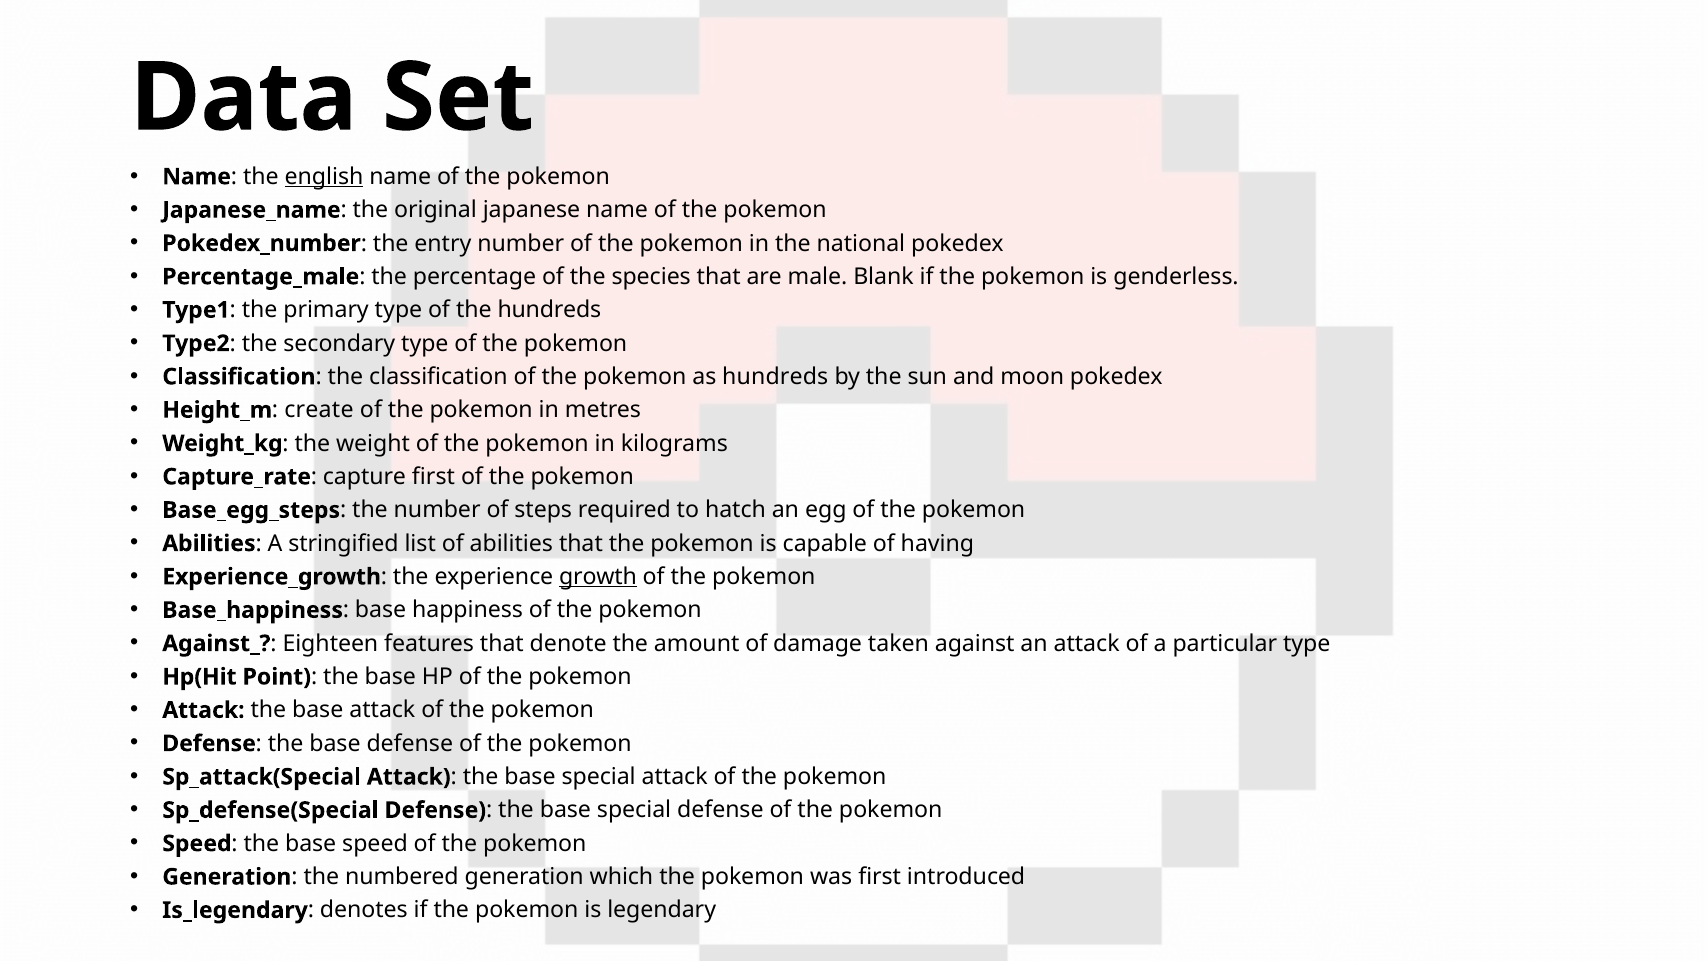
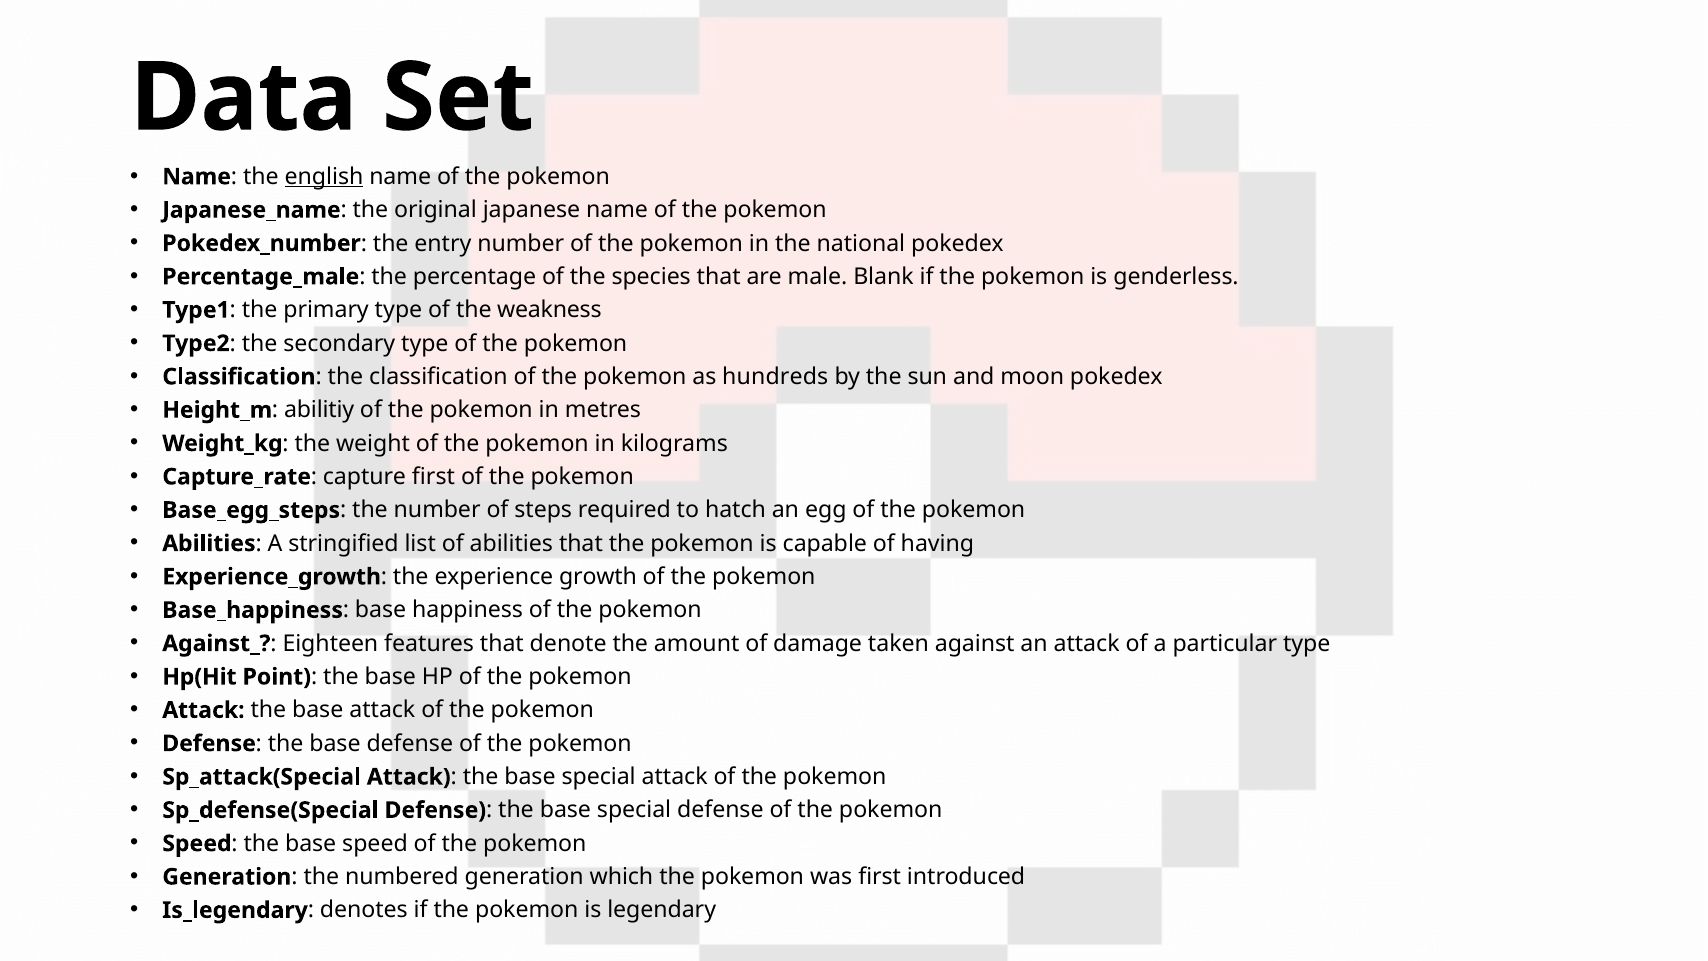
the hundreds: hundreds -> weakness
create: create -> abilitiy
growth underline: present -> none
